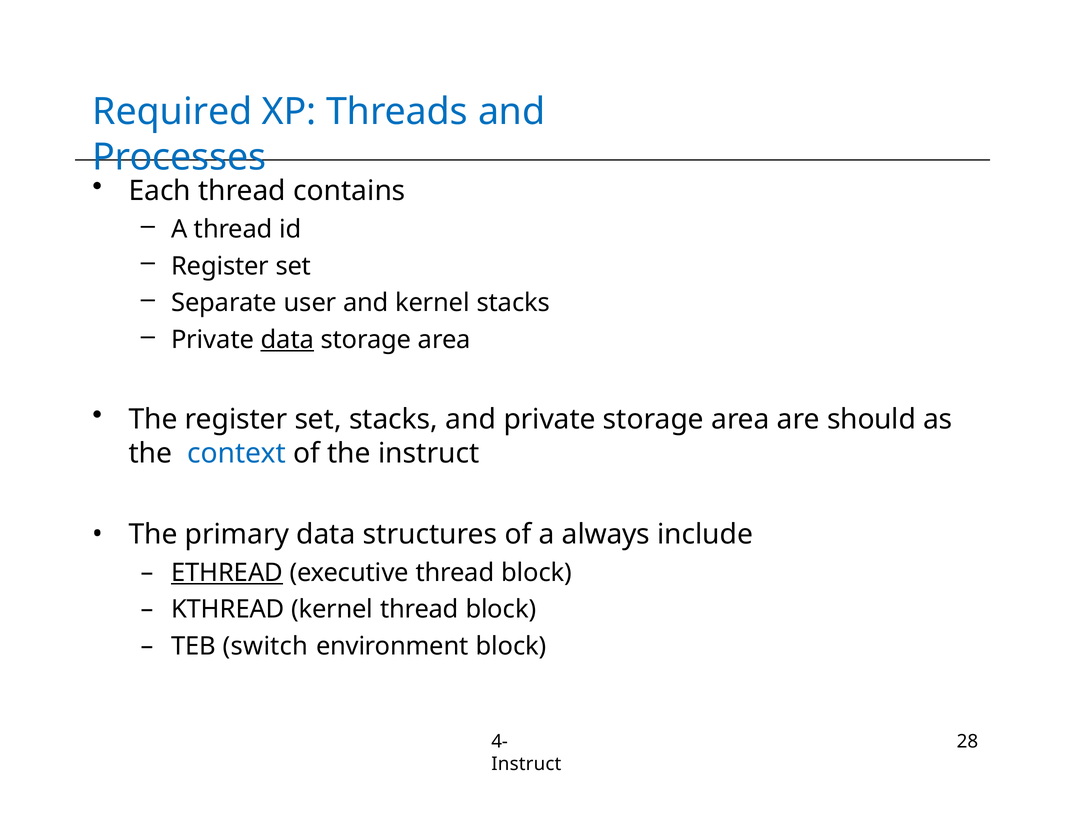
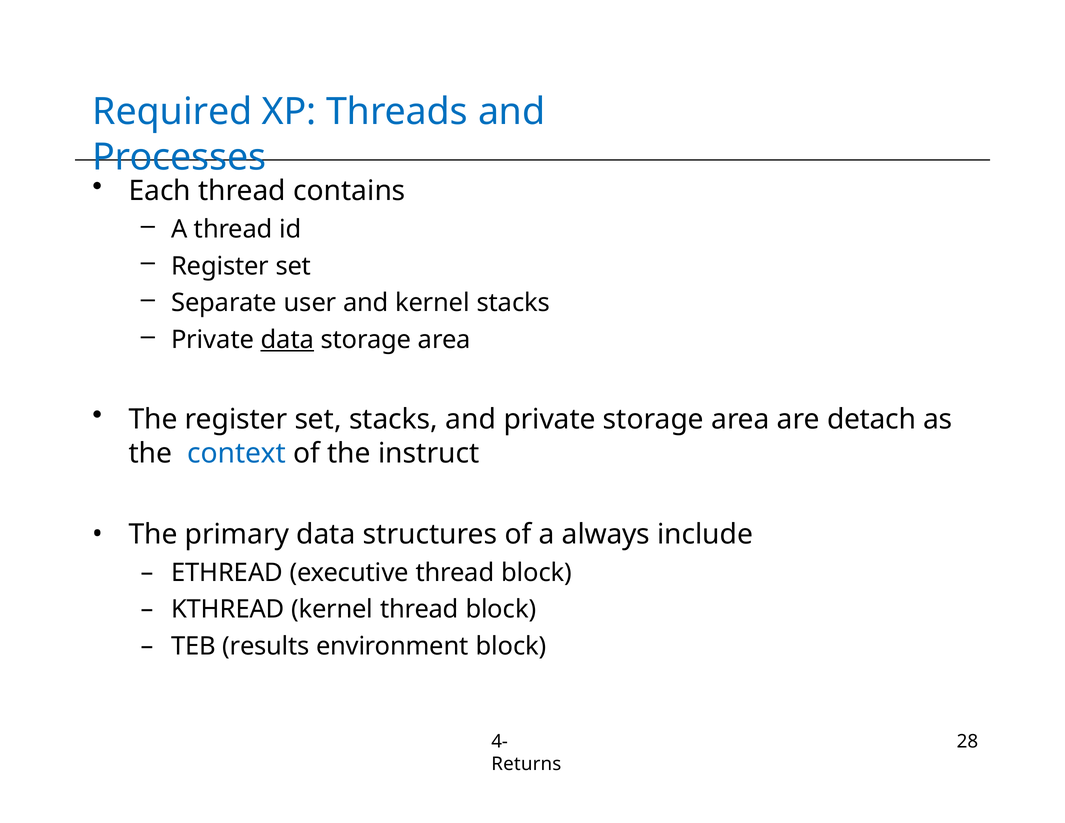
should: should -> detach
ETHREAD underline: present -> none
switch: switch -> results
Instruct at (526, 764): Instruct -> Returns
